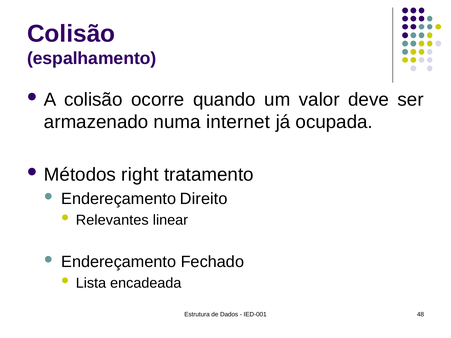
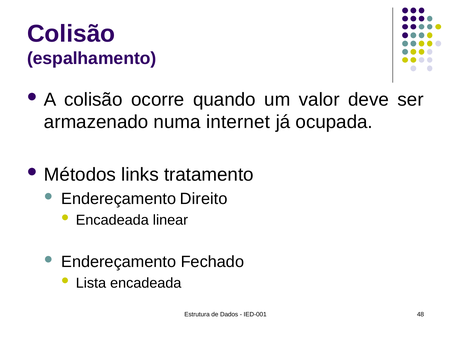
right: right -> links
Relevantes at (112, 220): Relevantes -> Encadeada
